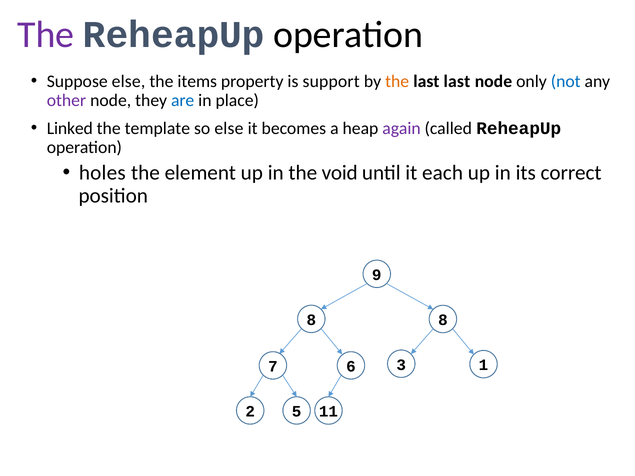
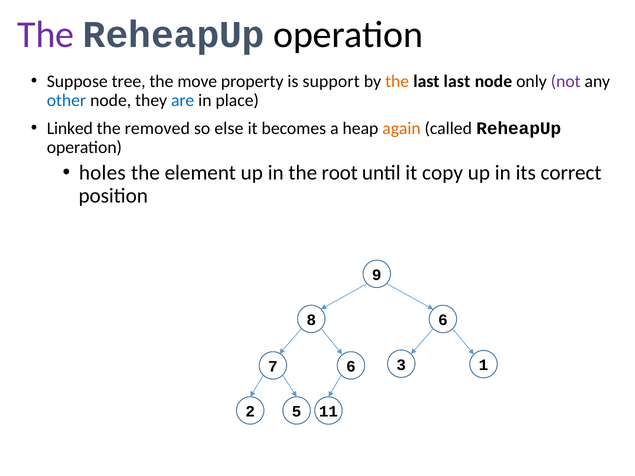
Suppose else: else -> tree
items: items -> move
not colour: blue -> purple
other colour: purple -> blue
template: template -> removed
again colour: purple -> orange
void: void -> root
each: each -> copy
8 8: 8 -> 6
